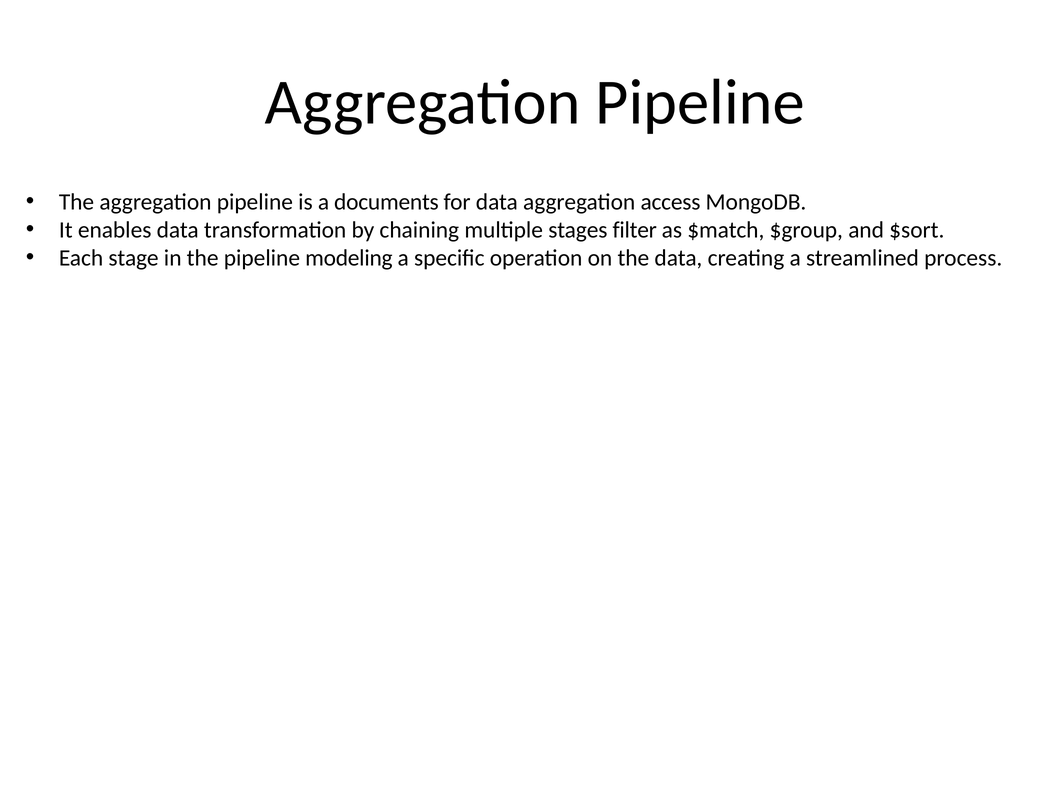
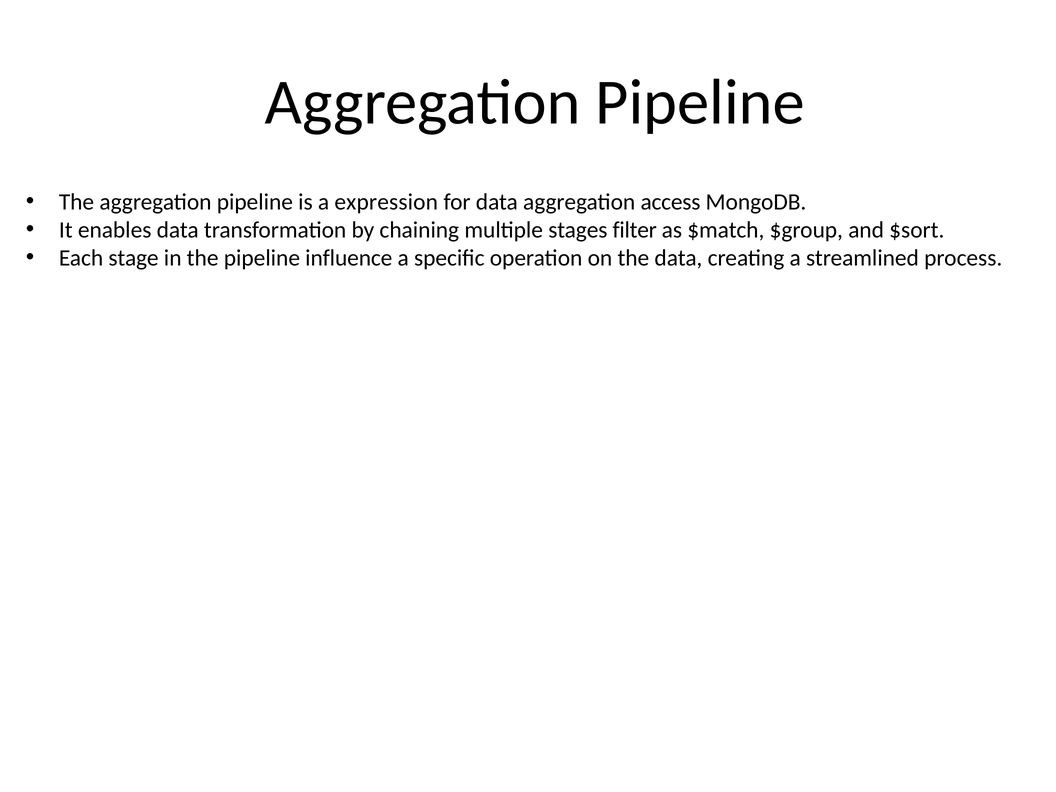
documents: documents -> expression
modeling: modeling -> influence
